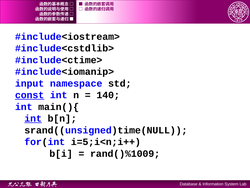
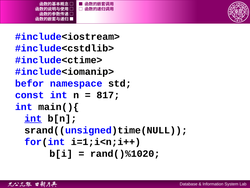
input: input -> befor
const underline: present -> none
140: 140 -> 817
i=5;i<n;i++: i=5;i<n;i++ -> i=1;i<n;i++
rand()%1009: rand()%1009 -> rand()%1020
